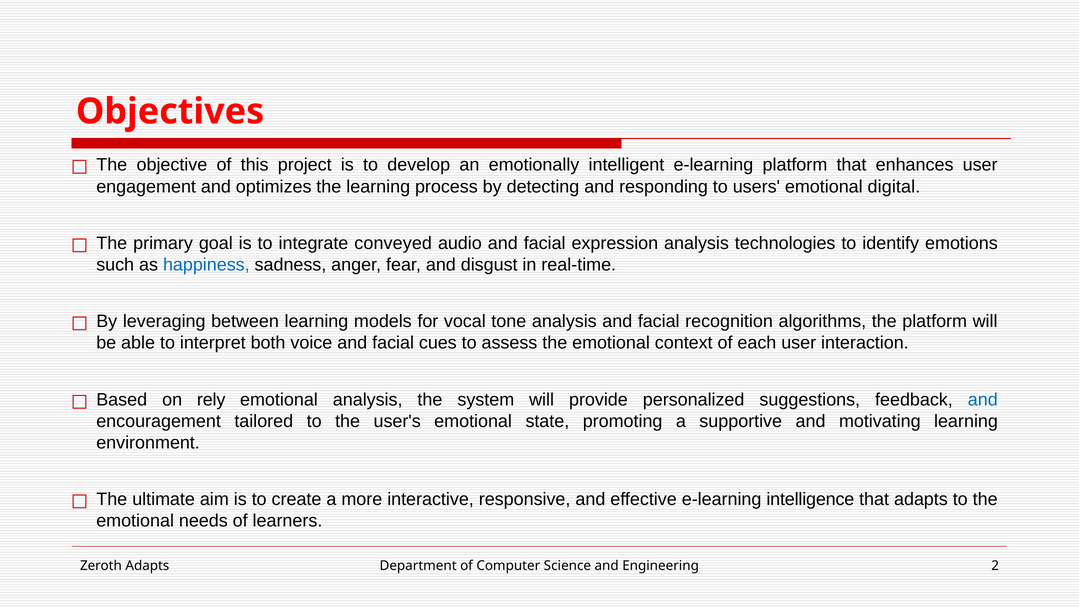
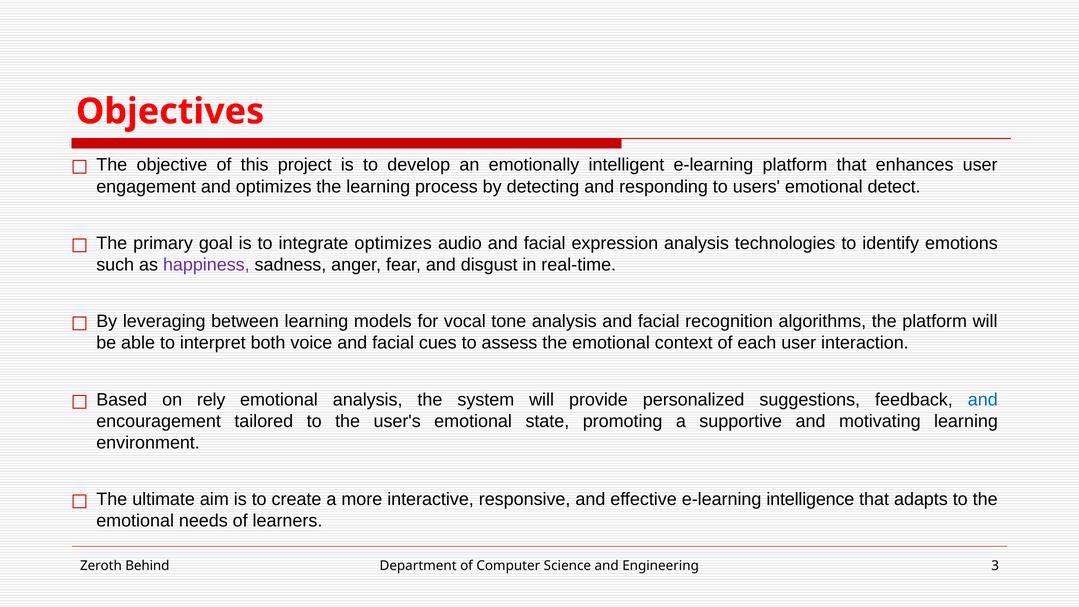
digital: digital -> detect
integrate conveyed: conveyed -> optimizes
happiness colour: blue -> purple
Zeroth Adapts: Adapts -> Behind
2: 2 -> 3
